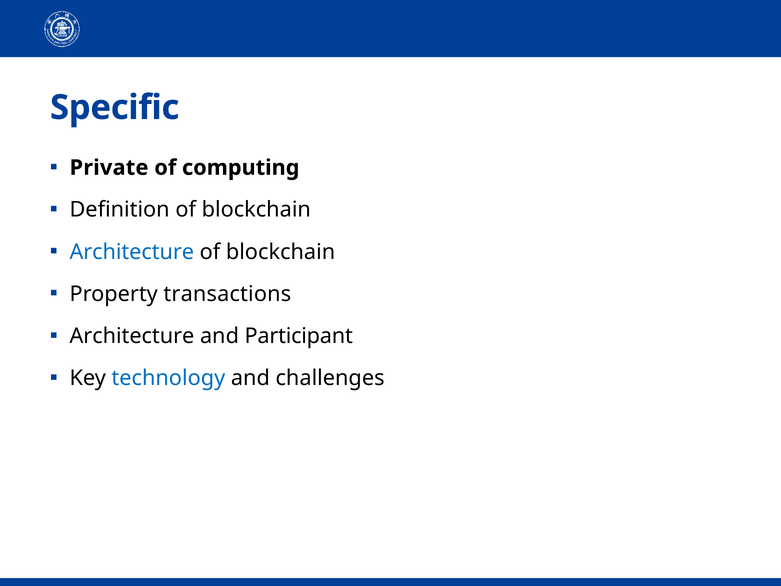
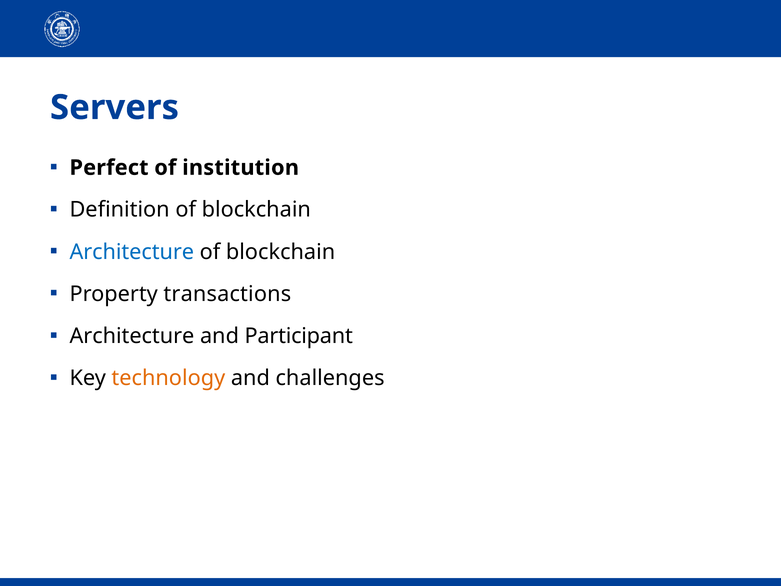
Specific: Specific -> Servers
Private: Private -> Perfect
computing: computing -> institution
technology colour: blue -> orange
